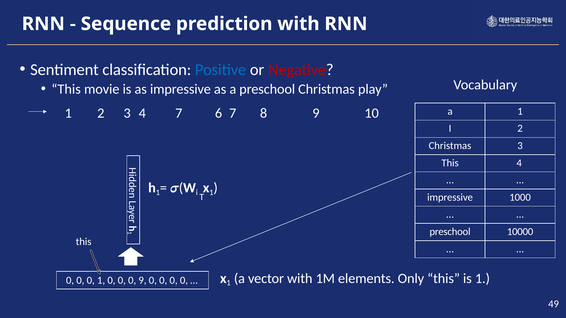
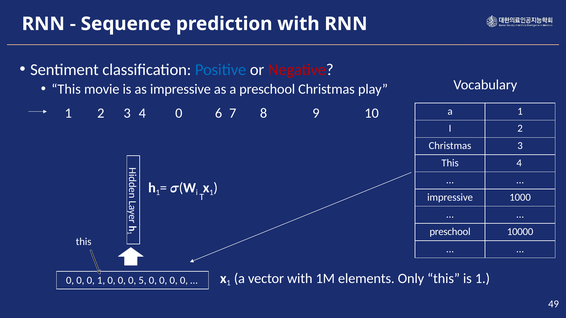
4 7: 7 -> 0
0 9: 9 -> 5
